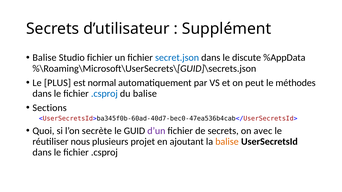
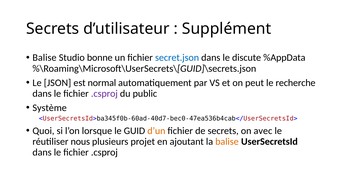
Studio fichier: fichier -> bonne
PLUS: PLUS -> JSON
méthodes: méthodes -> recherche
.csproj at (104, 94) colour: blue -> purple
du balise: balise -> public
Sections: Sections -> Système
secrète: secrète -> lorsque
d’un colour: purple -> orange
